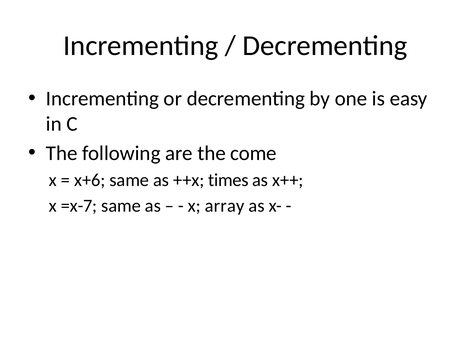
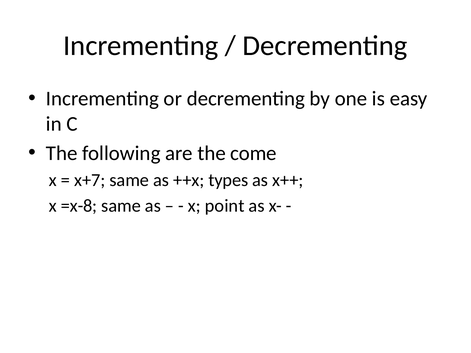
x+6: x+6 -> x+7
times: times -> types
=x-7: =x-7 -> =x-8
array: array -> point
